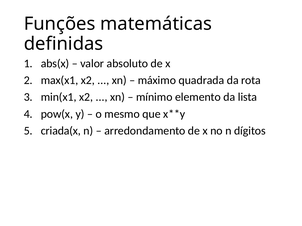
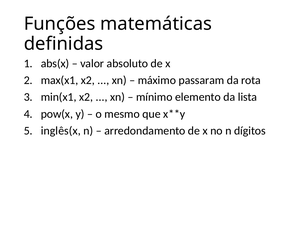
quadrada: quadrada -> passaram
criada(x: criada(x -> inglês(x
